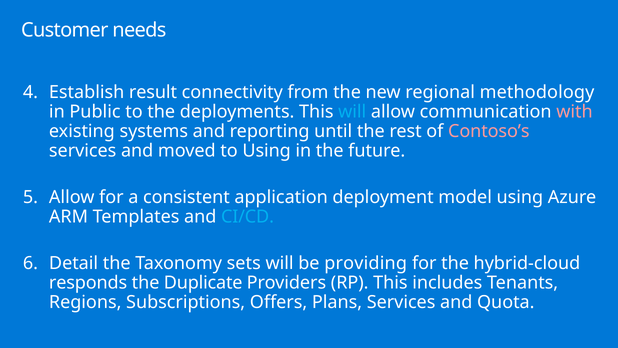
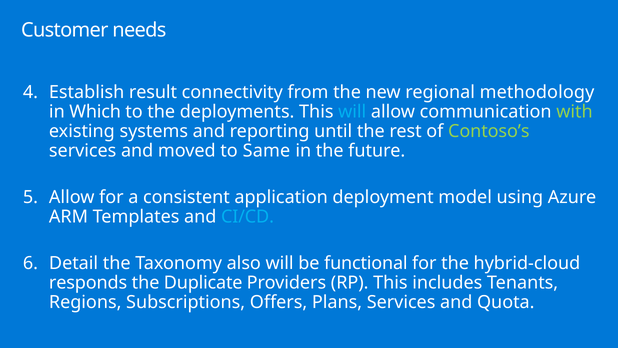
Public: Public -> Which
with colour: pink -> light green
Contoso’s colour: pink -> light green
to Using: Using -> Same
sets: sets -> also
providing: providing -> functional
